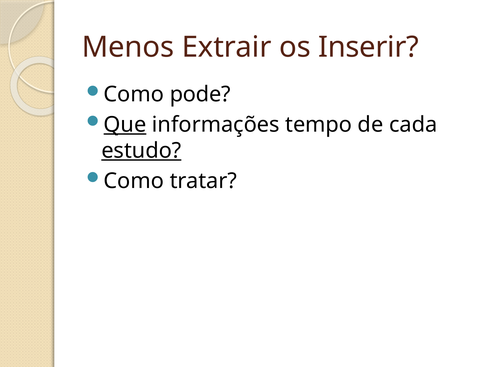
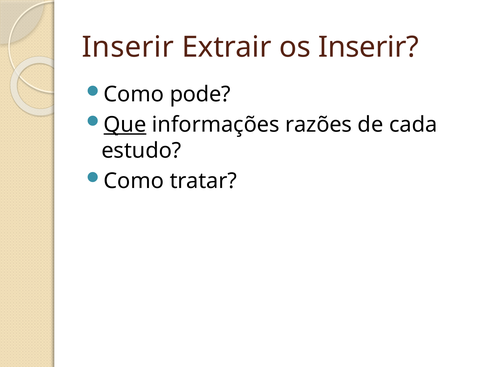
Menos at (128, 47): Menos -> Inserir
tempo: tempo -> razões
estudo underline: present -> none
